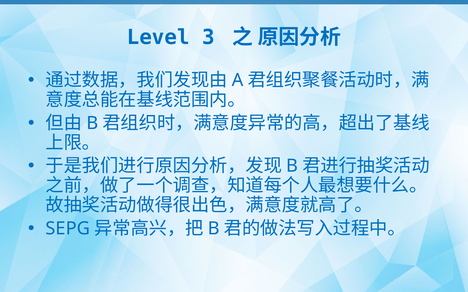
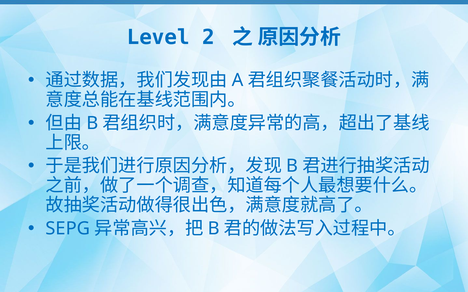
3: 3 -> 2
